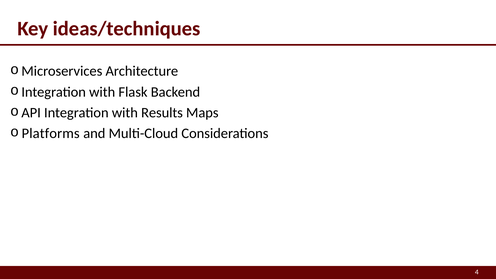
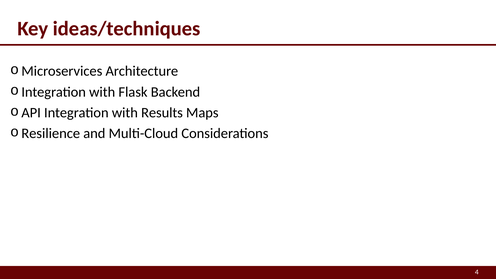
Platforms: Platforms -> Resilience
